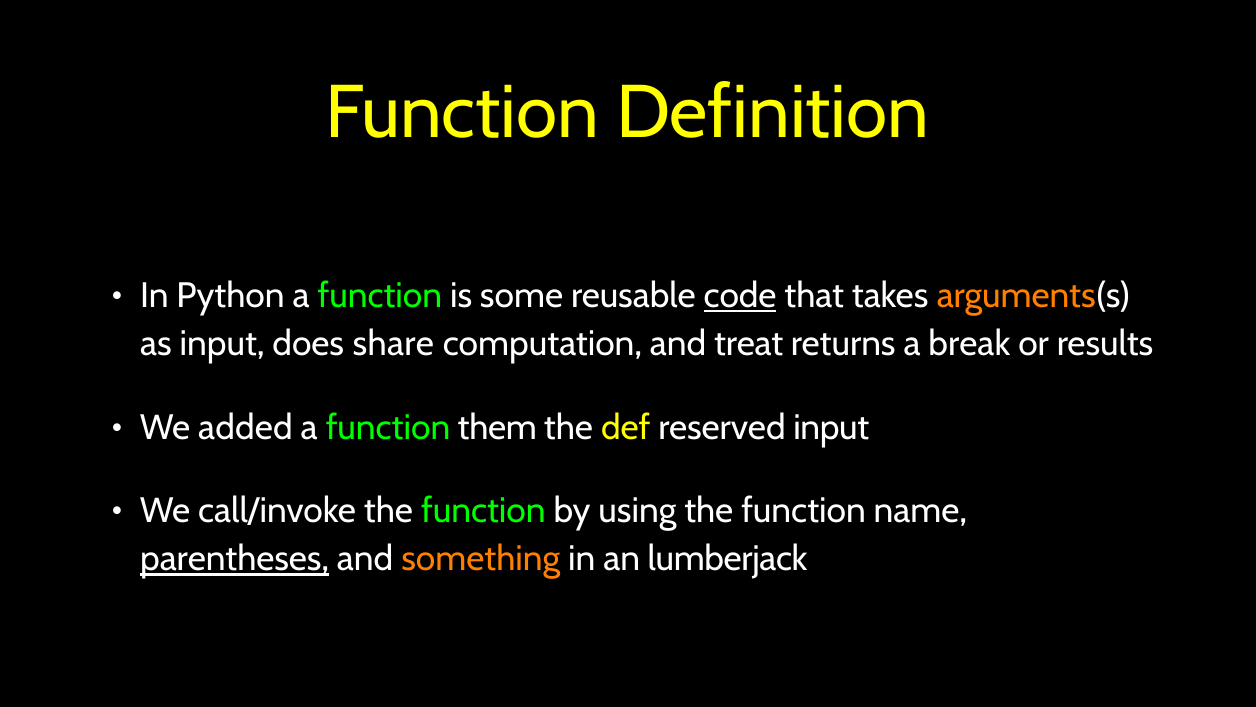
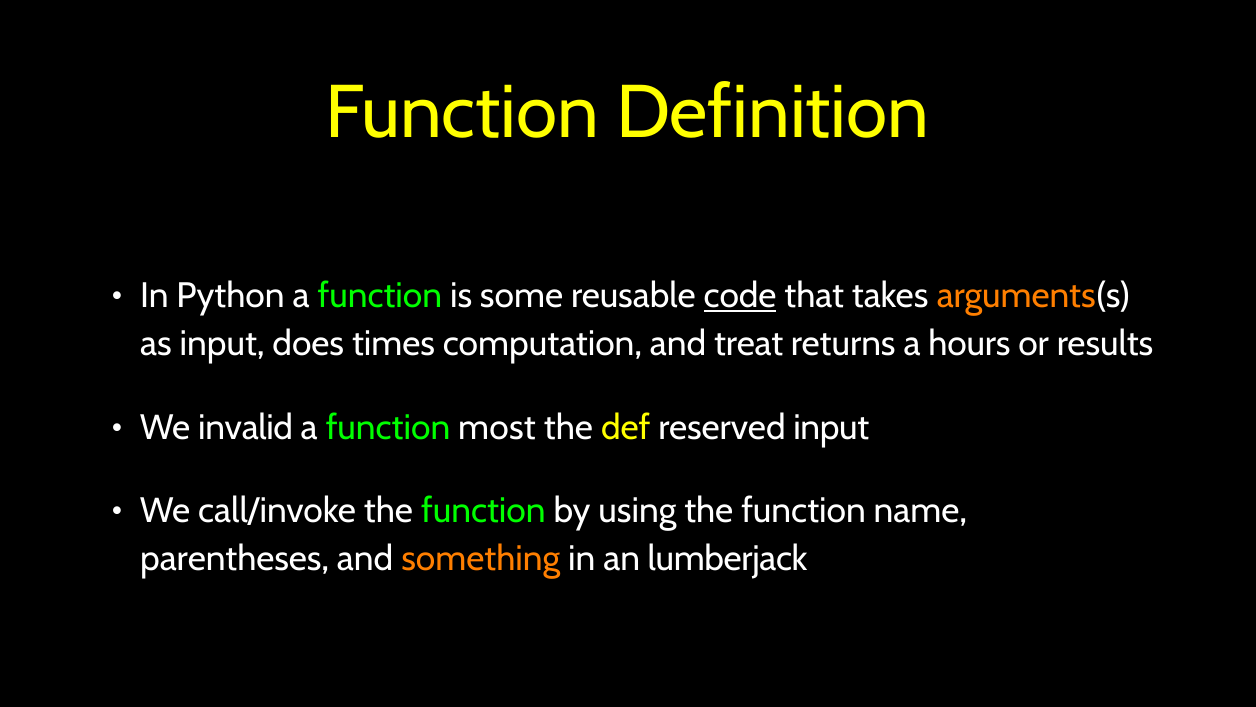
share: share -> times
break: break -> hours
added: added -> invalid
them: them -> most
parentheses underline: present -> none
